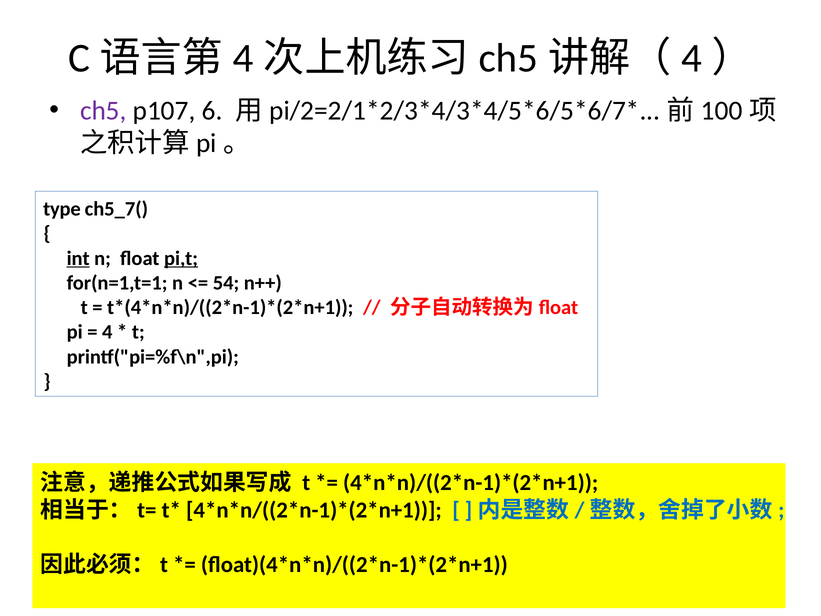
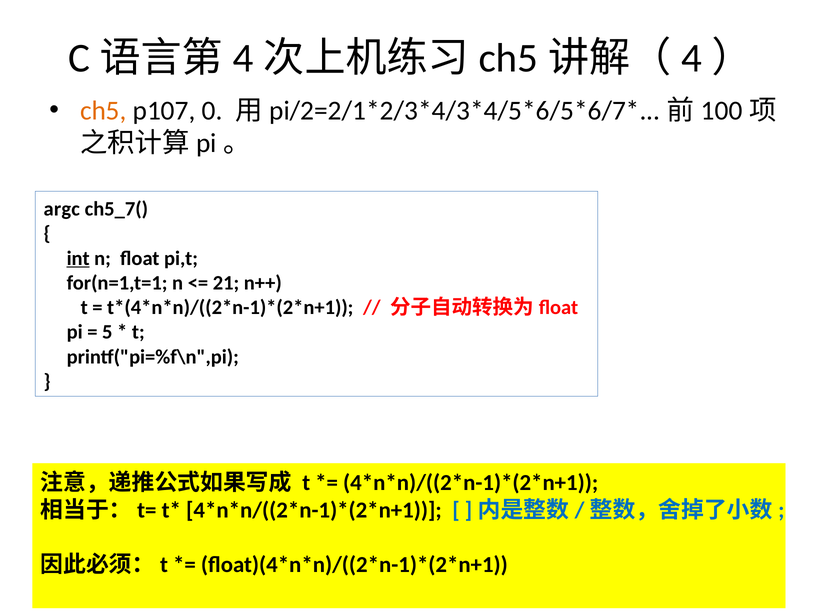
ch5 colour: purple -> orange
6: 6 -> 0
type: type -> argc
pi,t underline: present -> none
54: 54 -> 21
4: 4 -> 5
